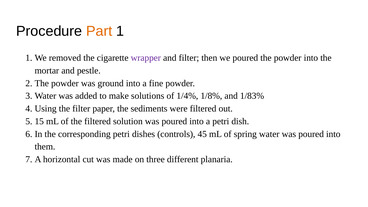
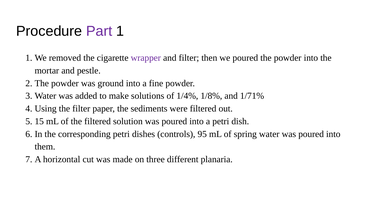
Part colour: orange -> purple
1/83%: 1/83% -> 1/71%
45: 45 -> 95
